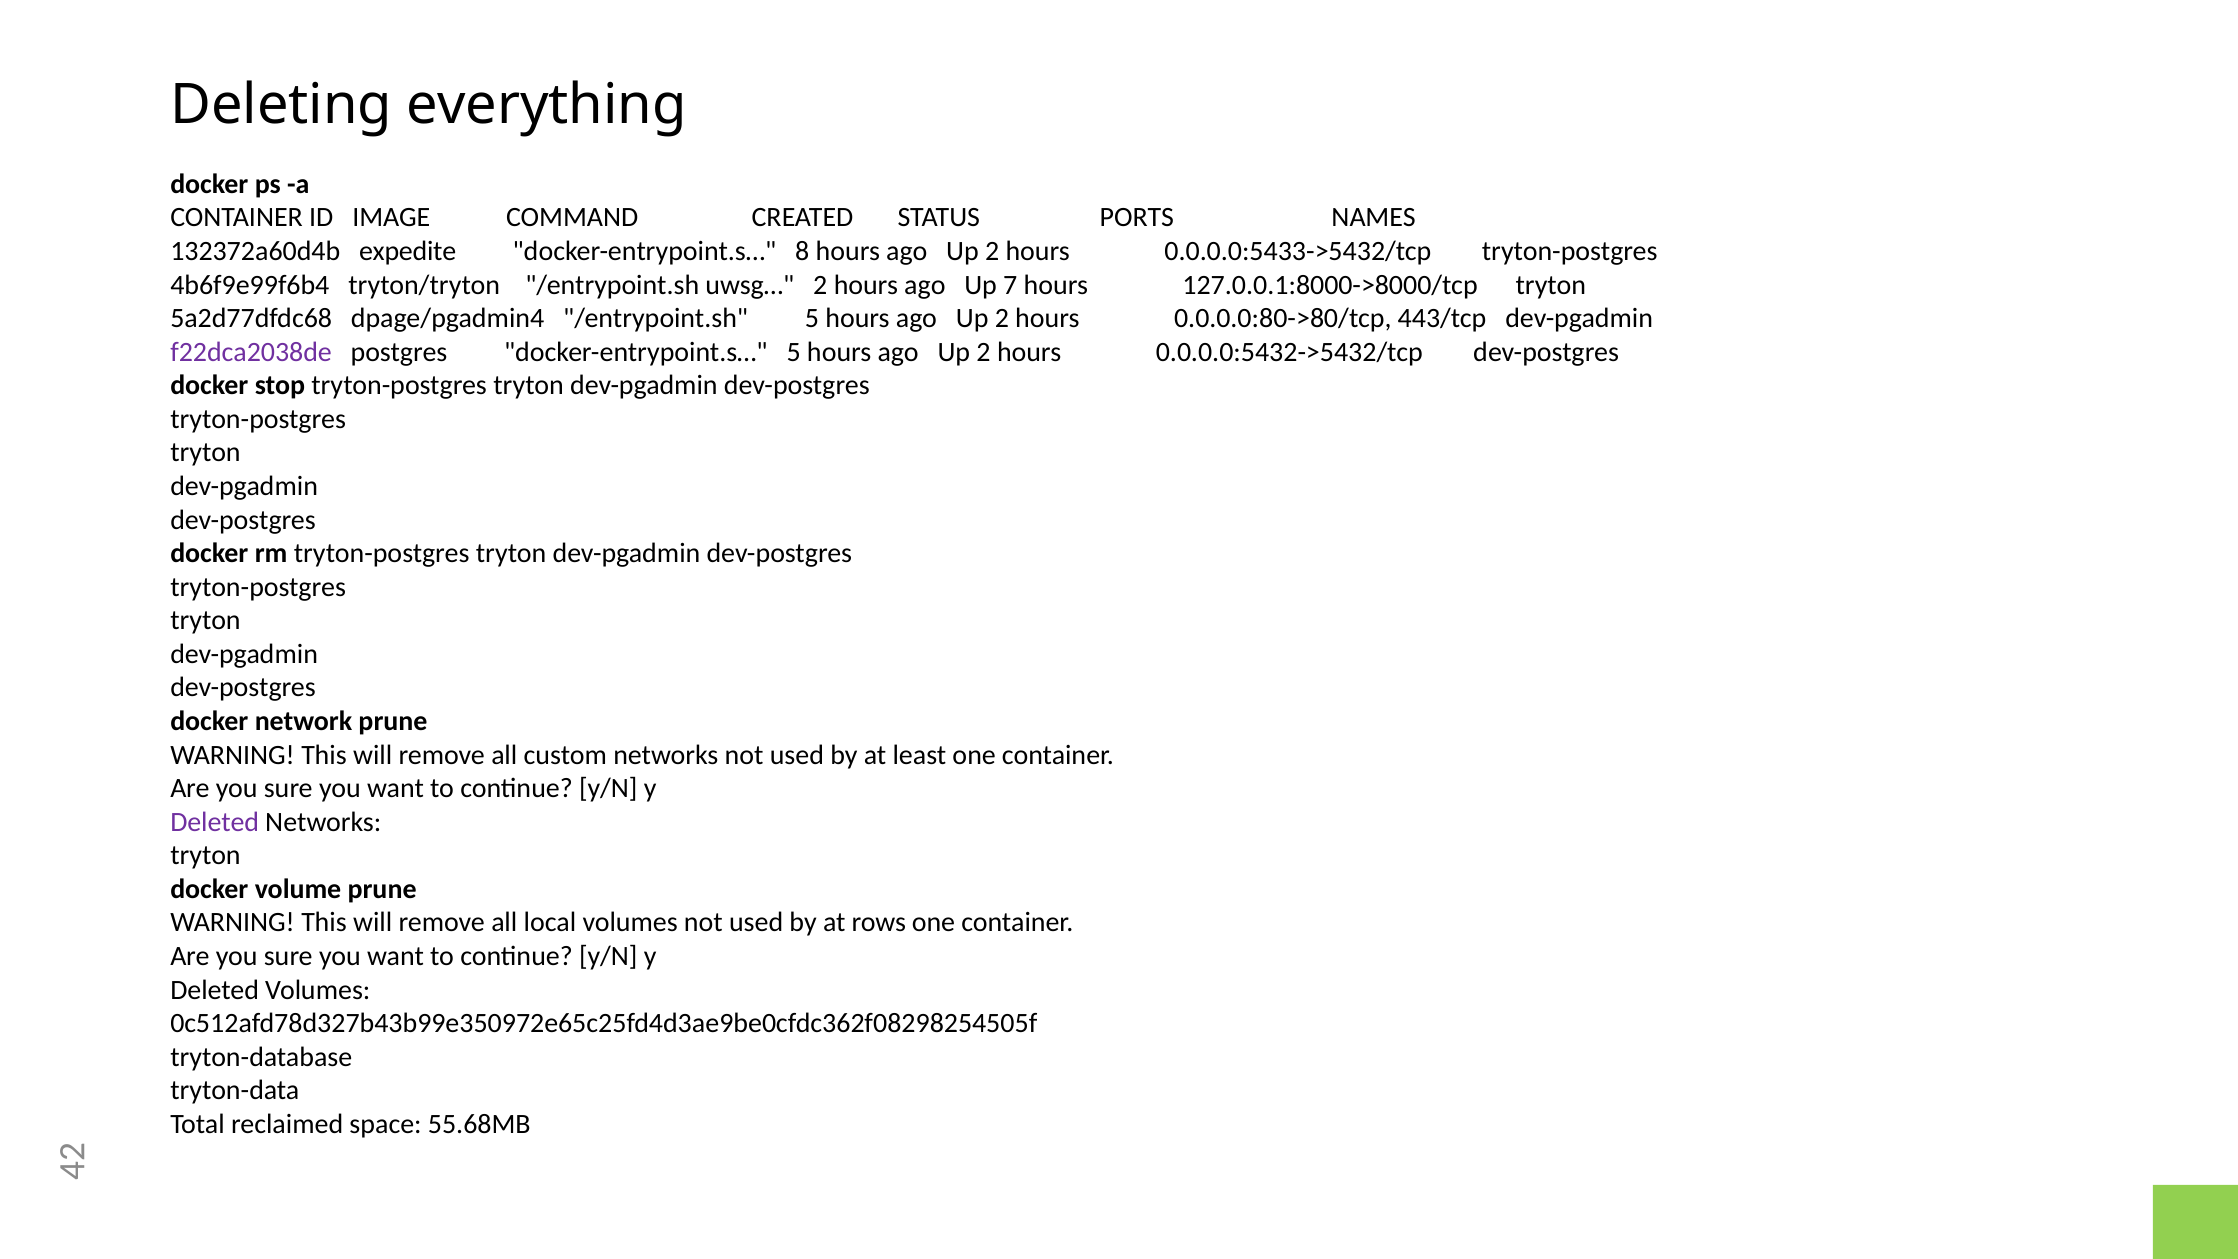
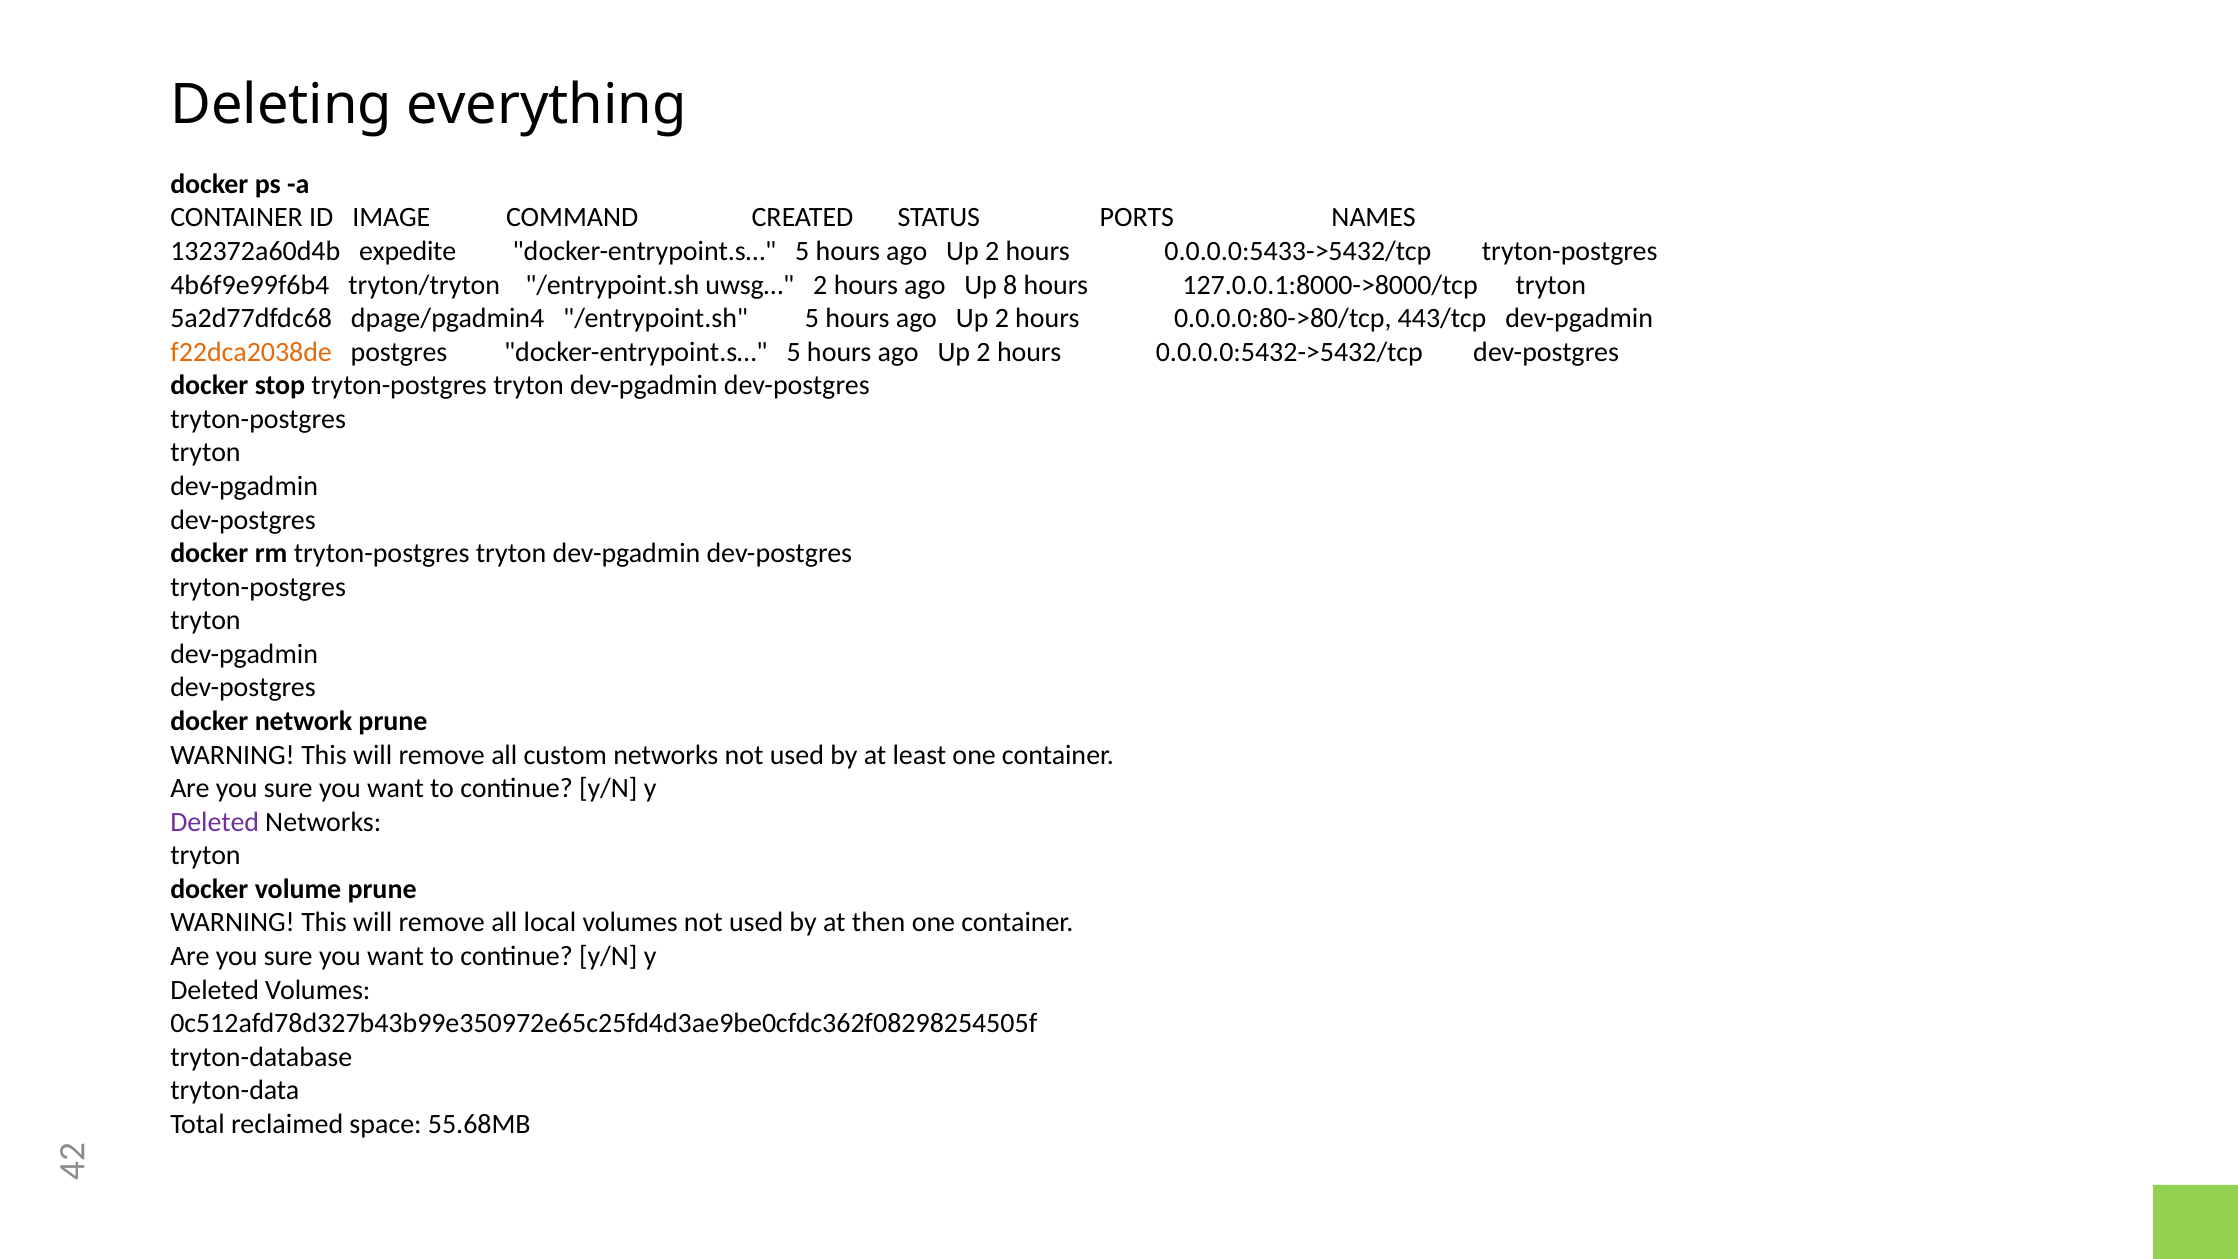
8 at (802, 251): 8 -> 5
7: 7 -> 8
f22dca2038de colour: purple -> orange
rows: rows -> then
